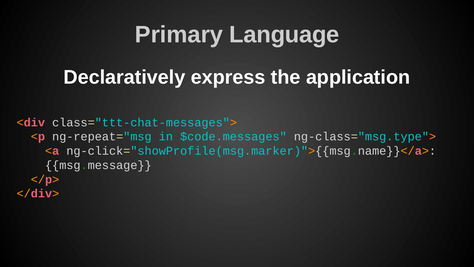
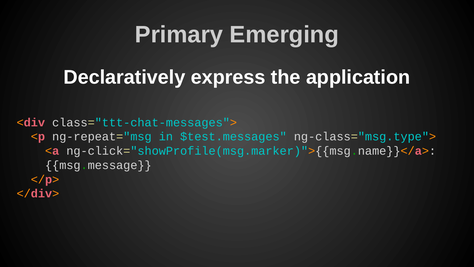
Language: Language -> Emerging
$code.messages: $code.messages -> $test.messages
